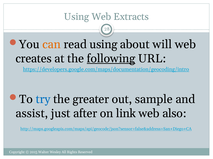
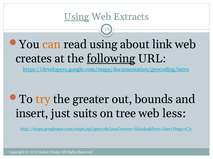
Using at (77, 17) underline: none -> present
will: will -> link
try colour: blue -> orange
sample: sample -> bounds
assist: assist -> insert
after: after -> suits
link: link -> tree
also: also -> less
